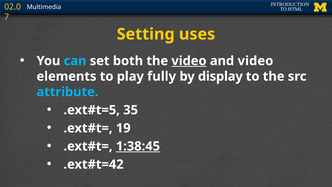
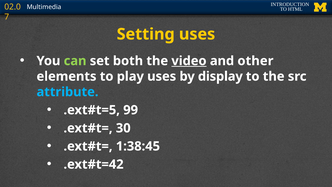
can colour: light blue -> light green
and video: video -> other
play fully: fully -> uses
35: 35 -> 99
19: 19 -> 30
1:38:45 underline: present -> none
